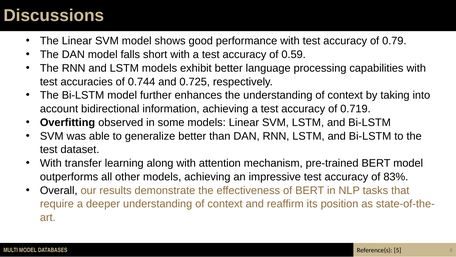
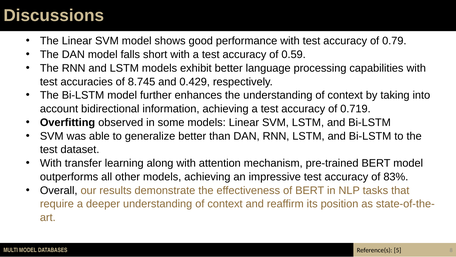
0.744: 0.744 -> 8.745
0.725: 0.725 -> 0.429
